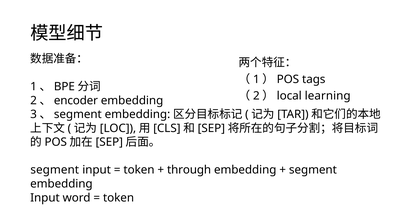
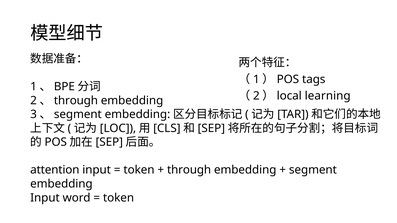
encoder at (76, 101): encoder -> through
segment at (55, 170): segment -> attention
